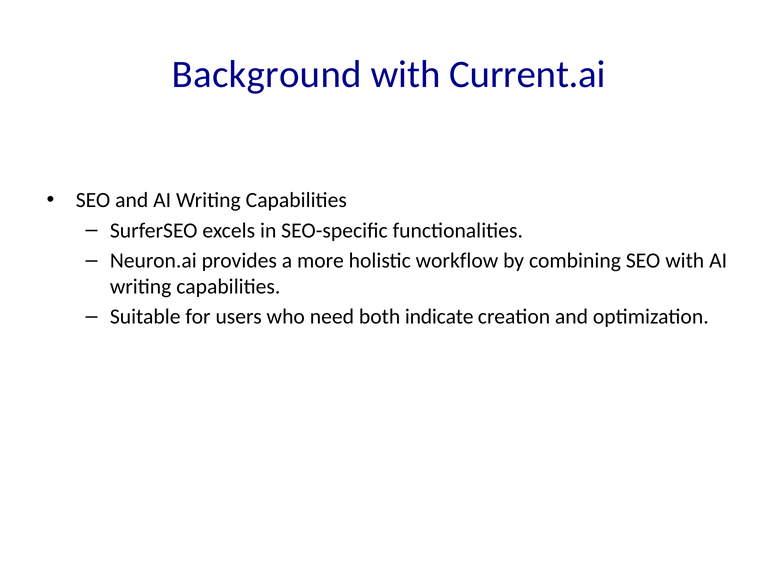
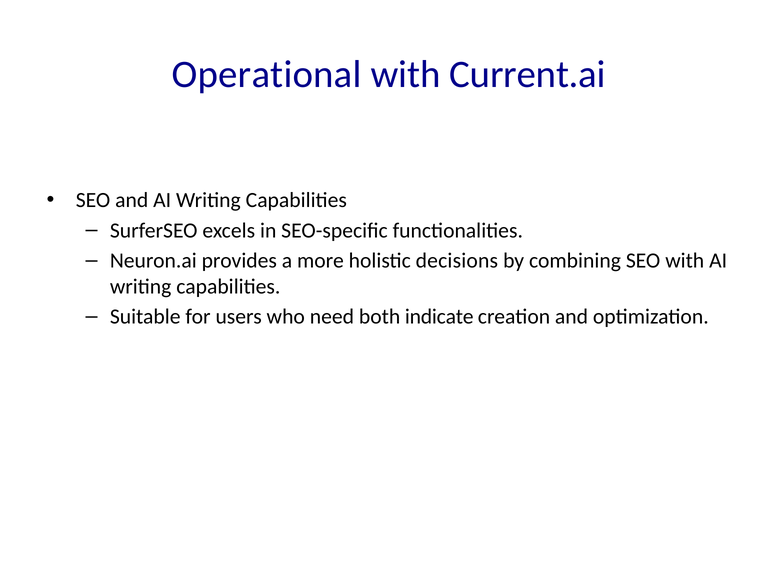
Background: Background -> Operational
workflow: workflow -> decisions
